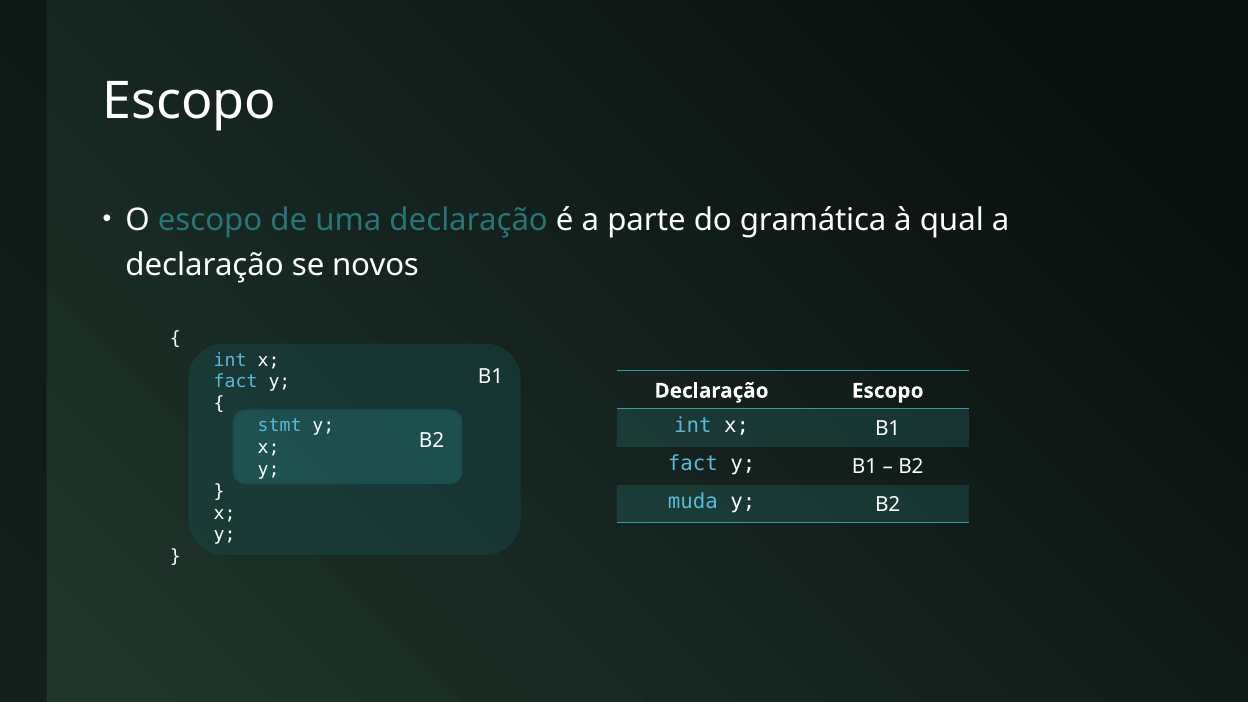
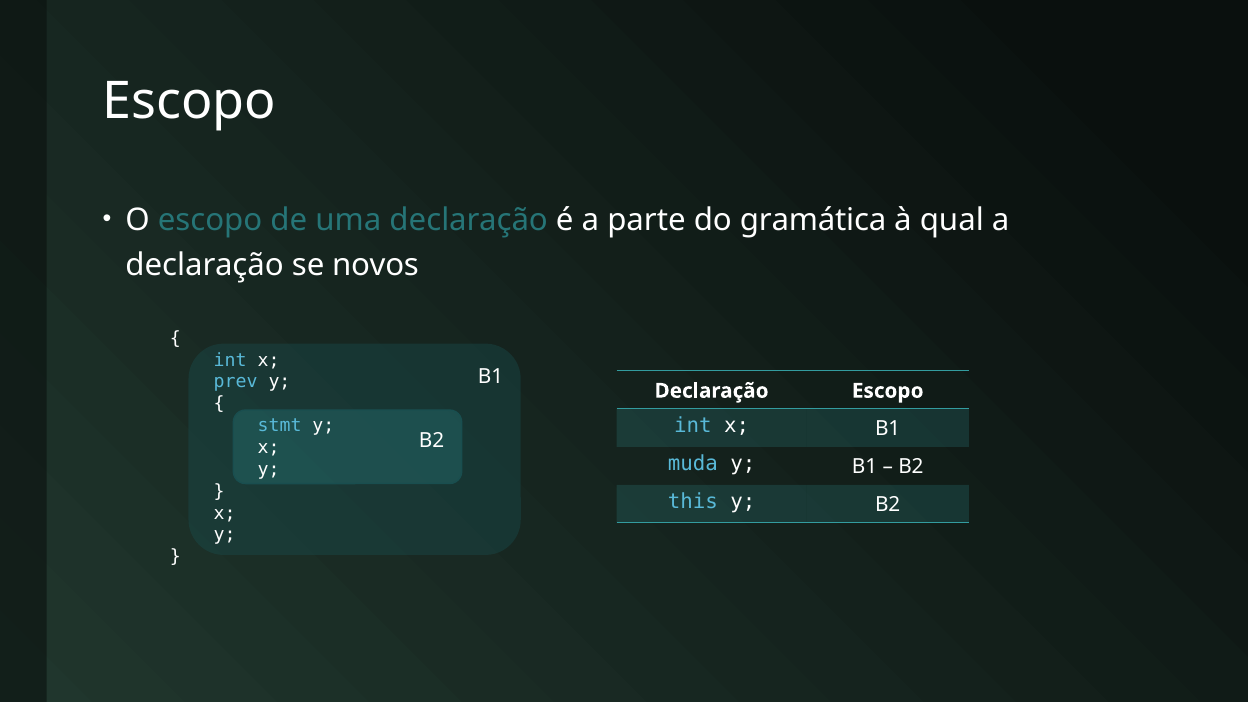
fact at (236, 382): fact -> prev
fact at (693, 464): fact -> muda
muda: muda -> this
